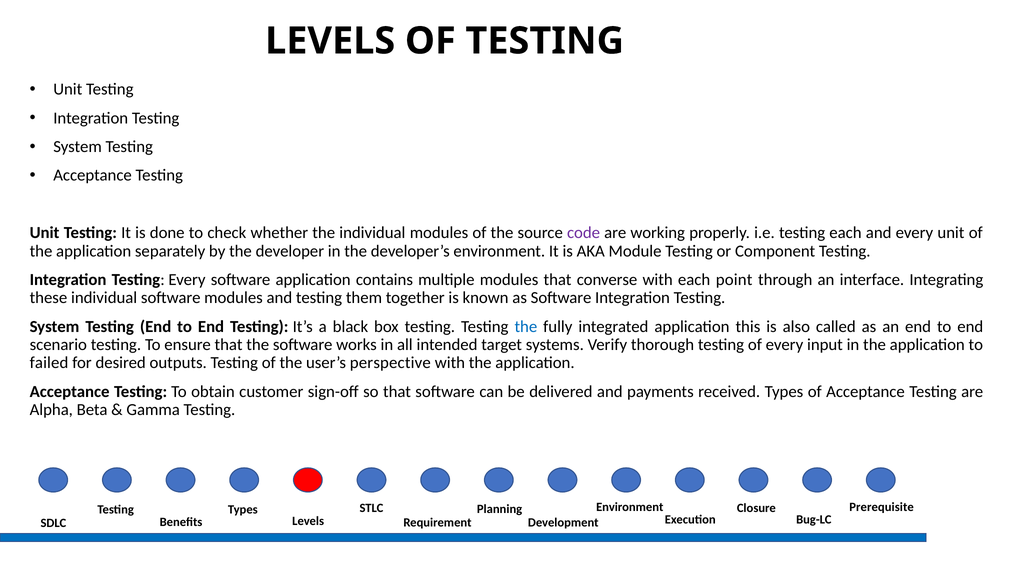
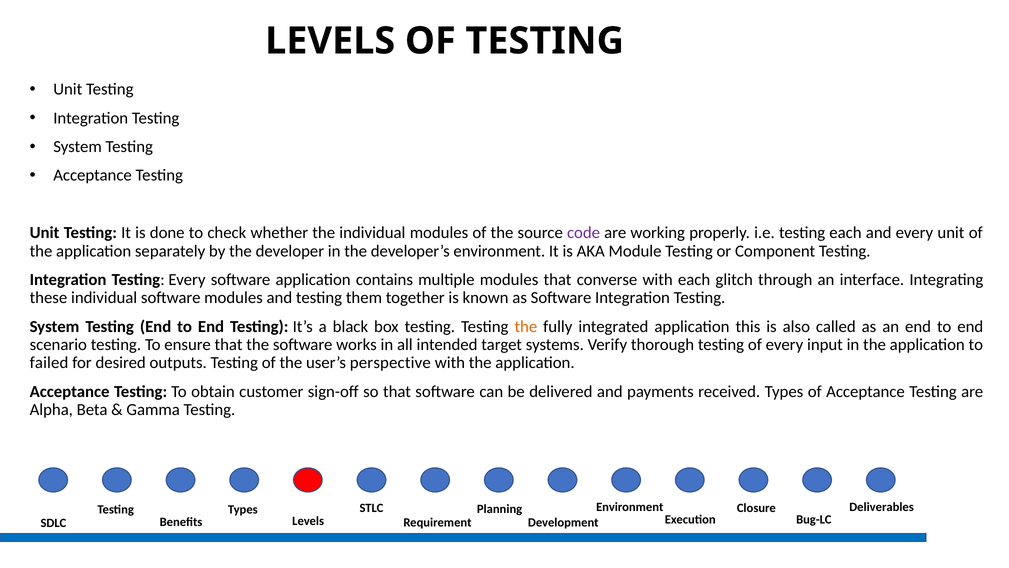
point: point -> glitch
the at (526, 326) colour: blue -> orange
Prerequisite: Prerequisite -> Deliverables
